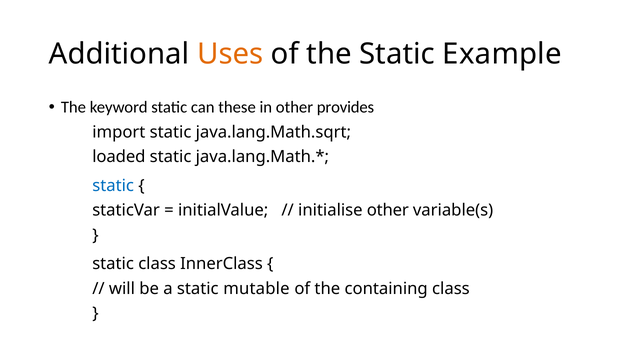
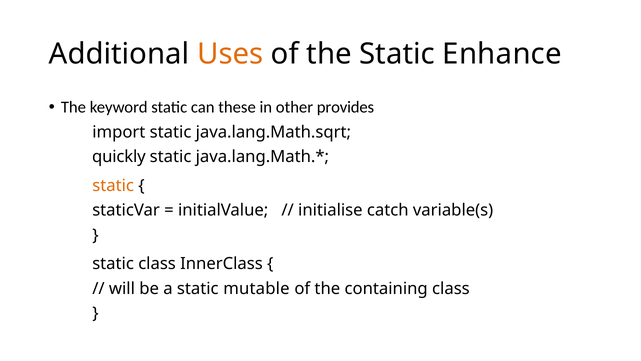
Example: Example -> Enhance
loaded: loaded -> quickly
static at (113, 185) colour: blue -> orange
initialise other: other -> catch
